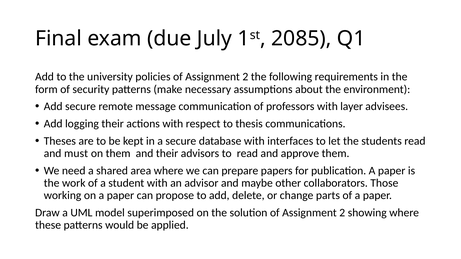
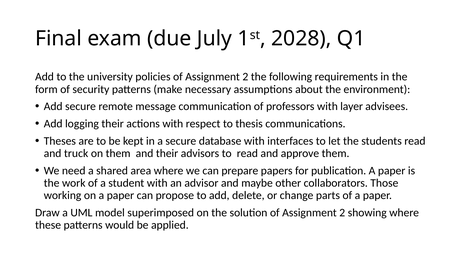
2085: 2085 -> 2028
must: must -> truck
